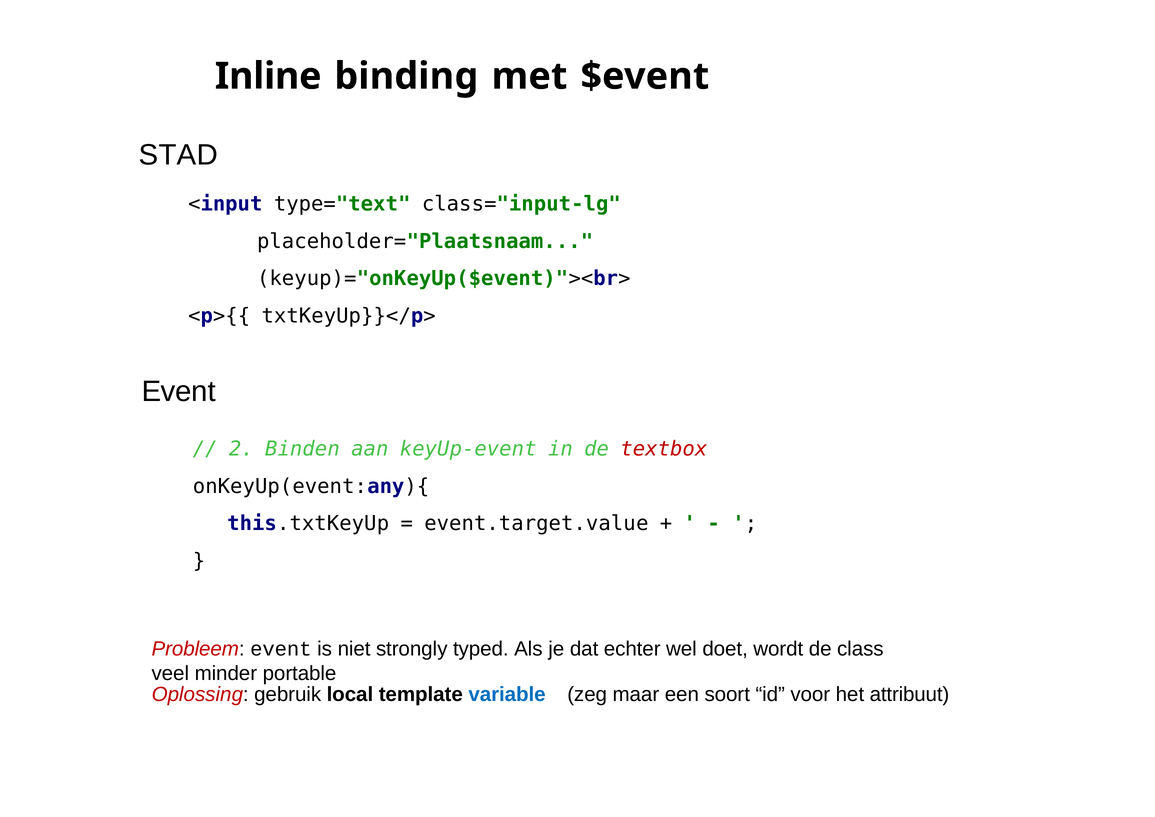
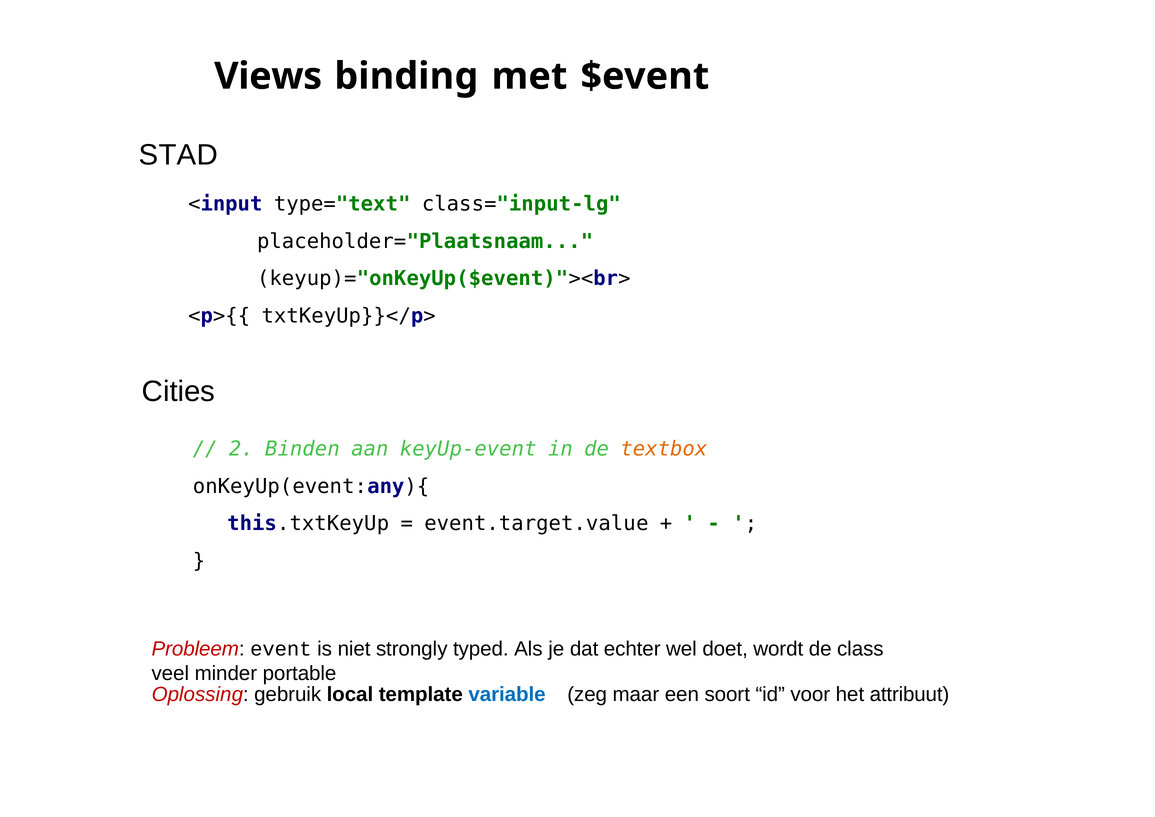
Inline: Inline -> Views
Event at (179, 392): Event -> Cities
textbox colour: red -> orange
